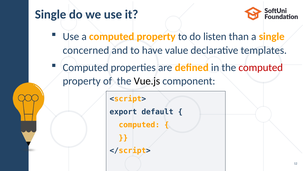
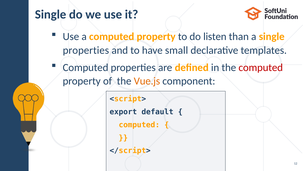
concerned at (86, 50): concerned -> properties
value: value -> small
Vue.js colour: black -> orange
